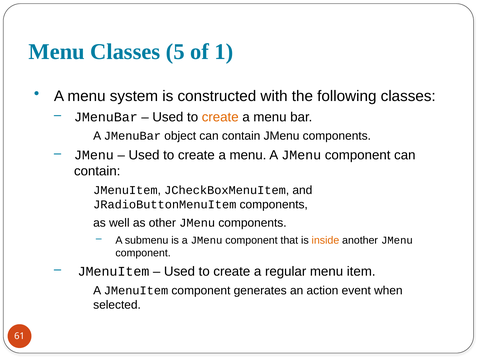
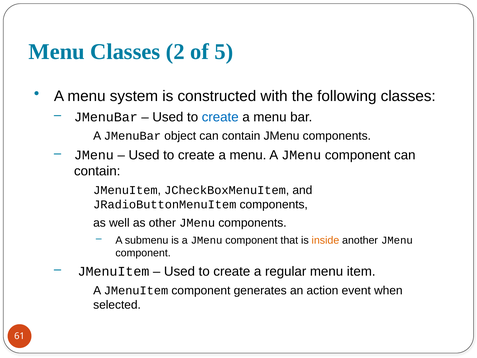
5: 5 -> 2
1: 1 -> 5
create at (220, 117) colour: orange -> blue
